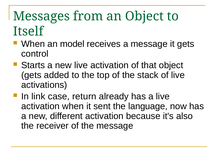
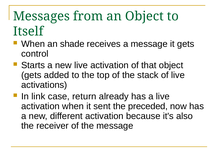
model: model -> shade
language: language -> preceded
